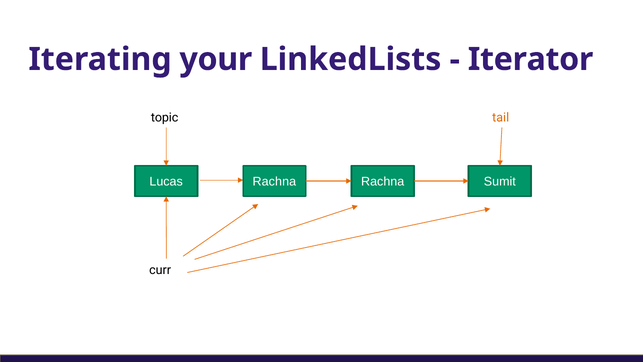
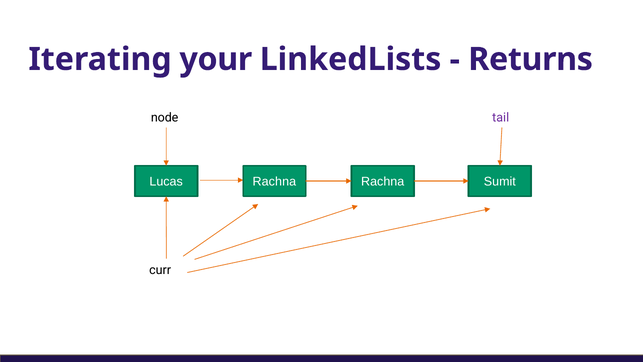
Iterator: Iterator -> Returns
topic: topic -> node
tail colour: orange -> purple
